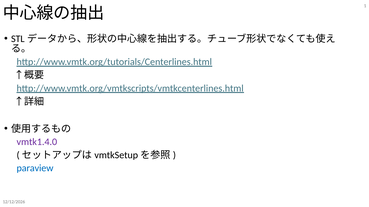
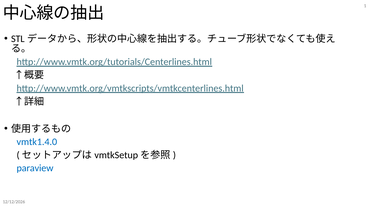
vmtk1.4.0 colour: purple -> blue
